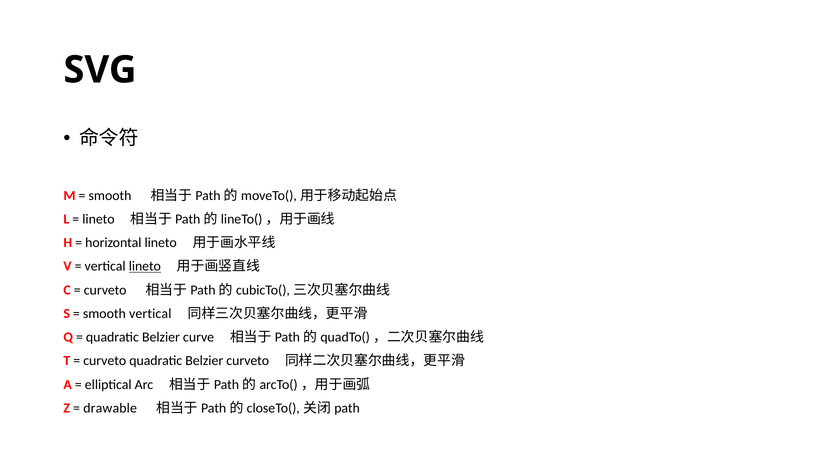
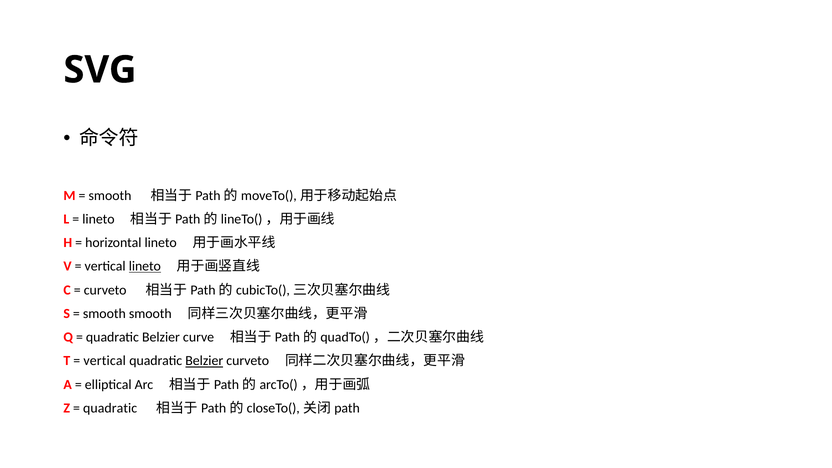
smooth vertical: vertical -> smooth
curveto at (105, 361): curveto -> vertical
Belzier at (204, 361) underline: none -> present
drawable at (110, 408): drawable -> quadratic
